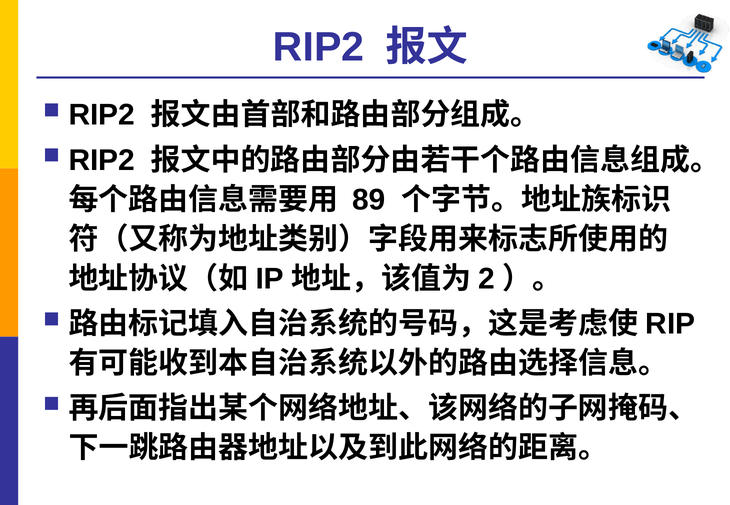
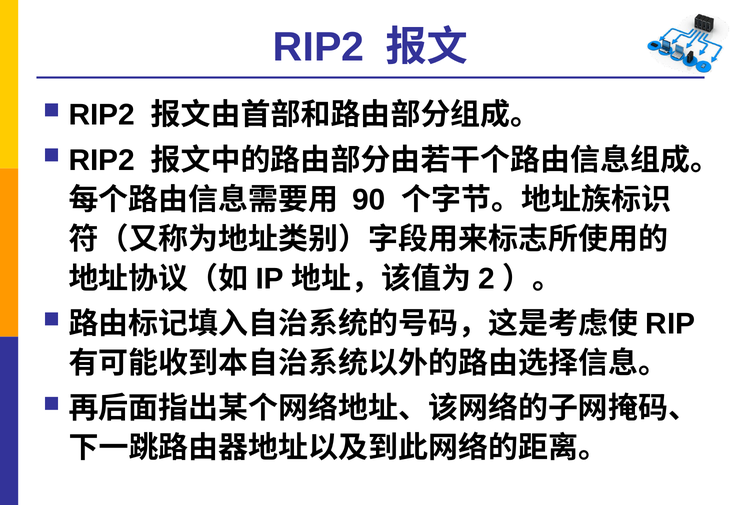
89: 89 -> 90
